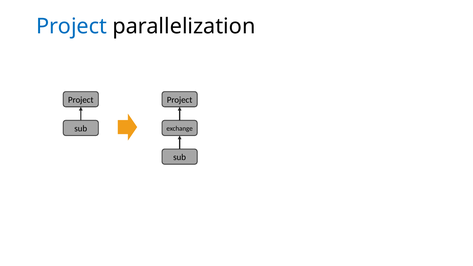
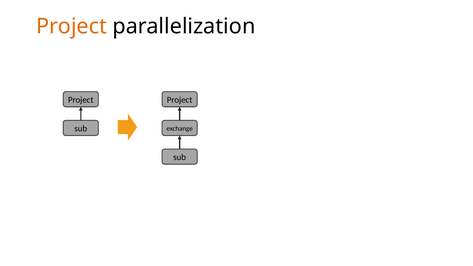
Project at (71, 26) colour: blue -> orange
